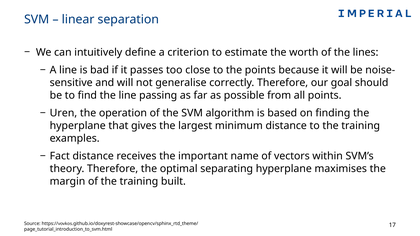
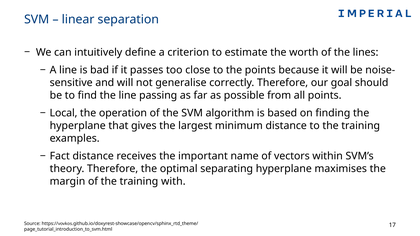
Uren: Uren -> Local
built: built -> with
